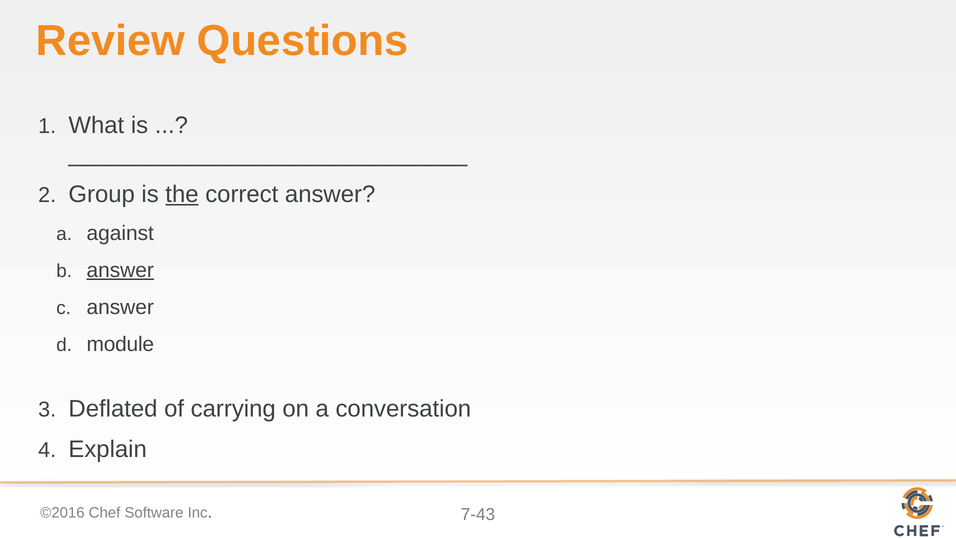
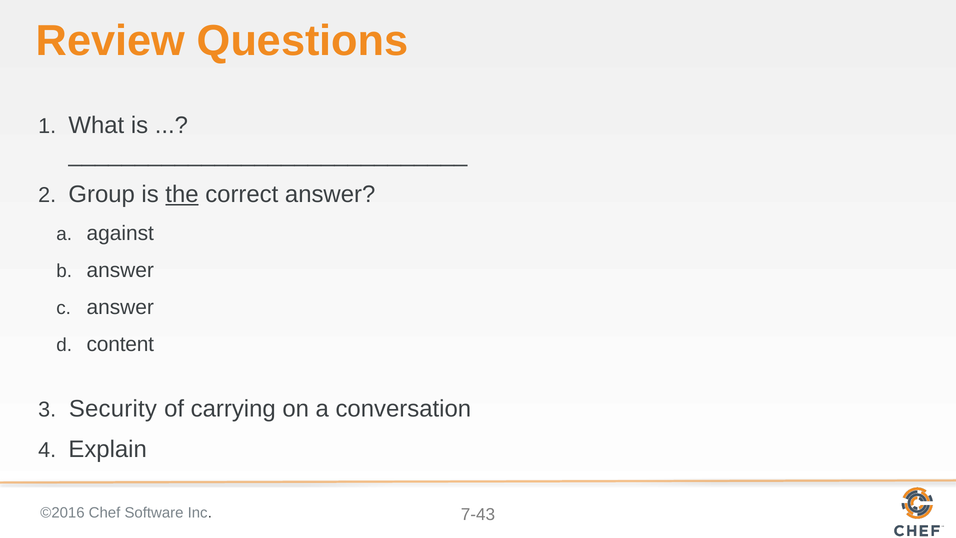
answer at (120, 270) underline: present -> none
module: module -> content
Deflated: Deflated -> Security
